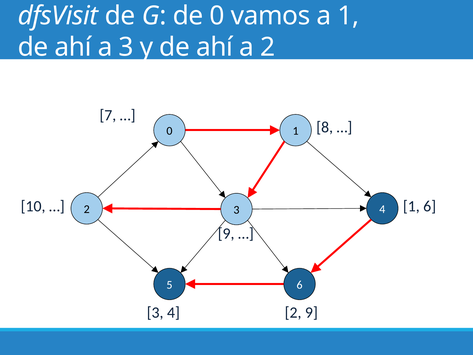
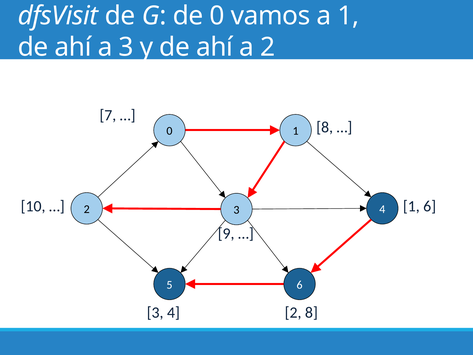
2 9: 9 -> 8
